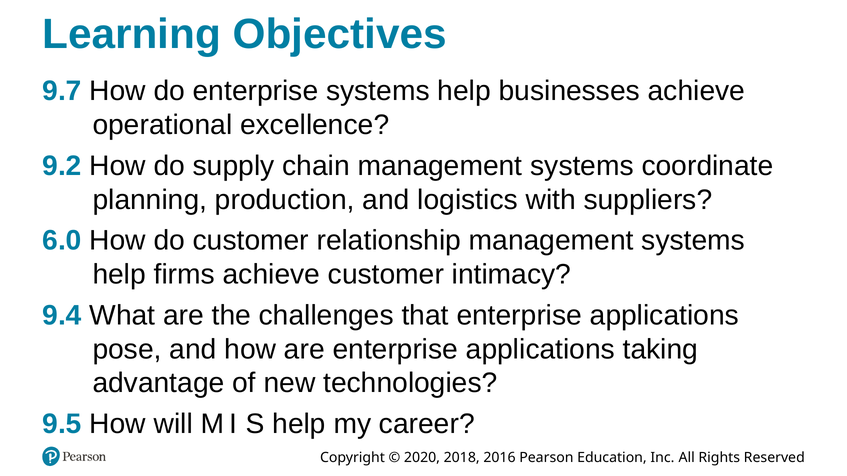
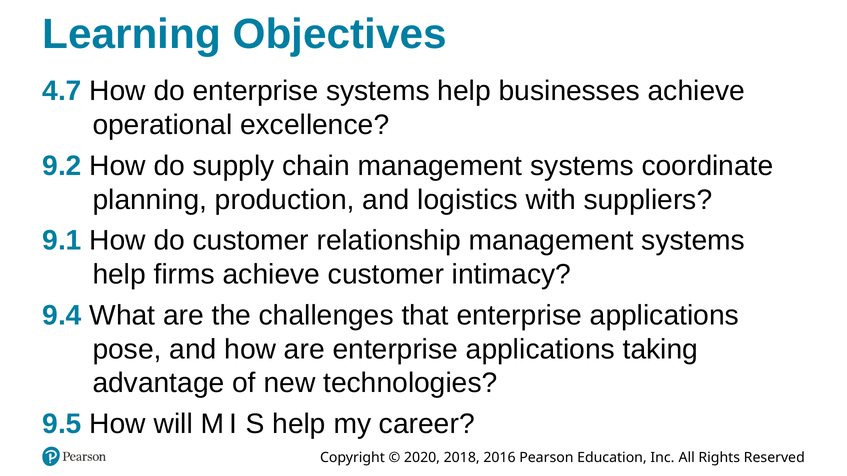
9.7: 9.7 -> 4.7
6.0: 6.0 -> 9.1
